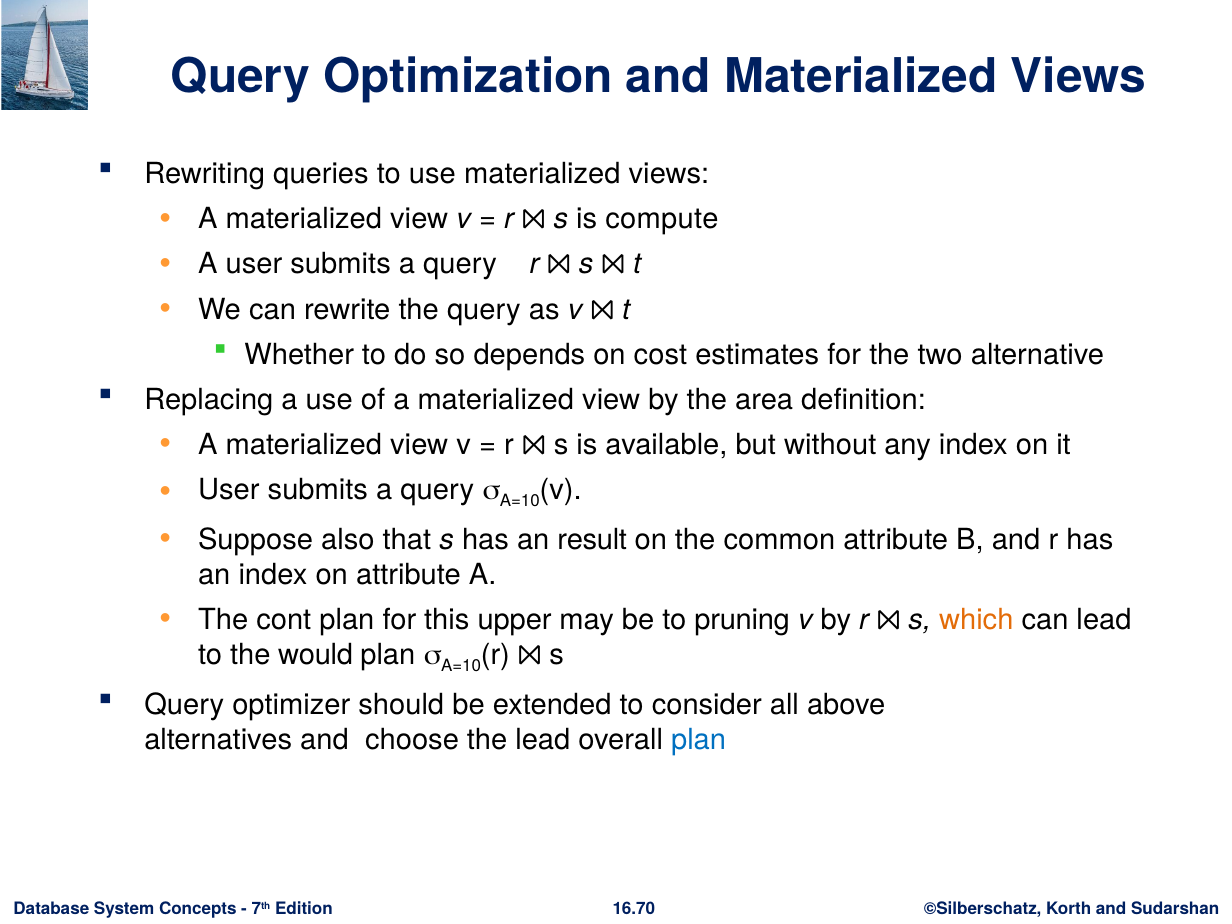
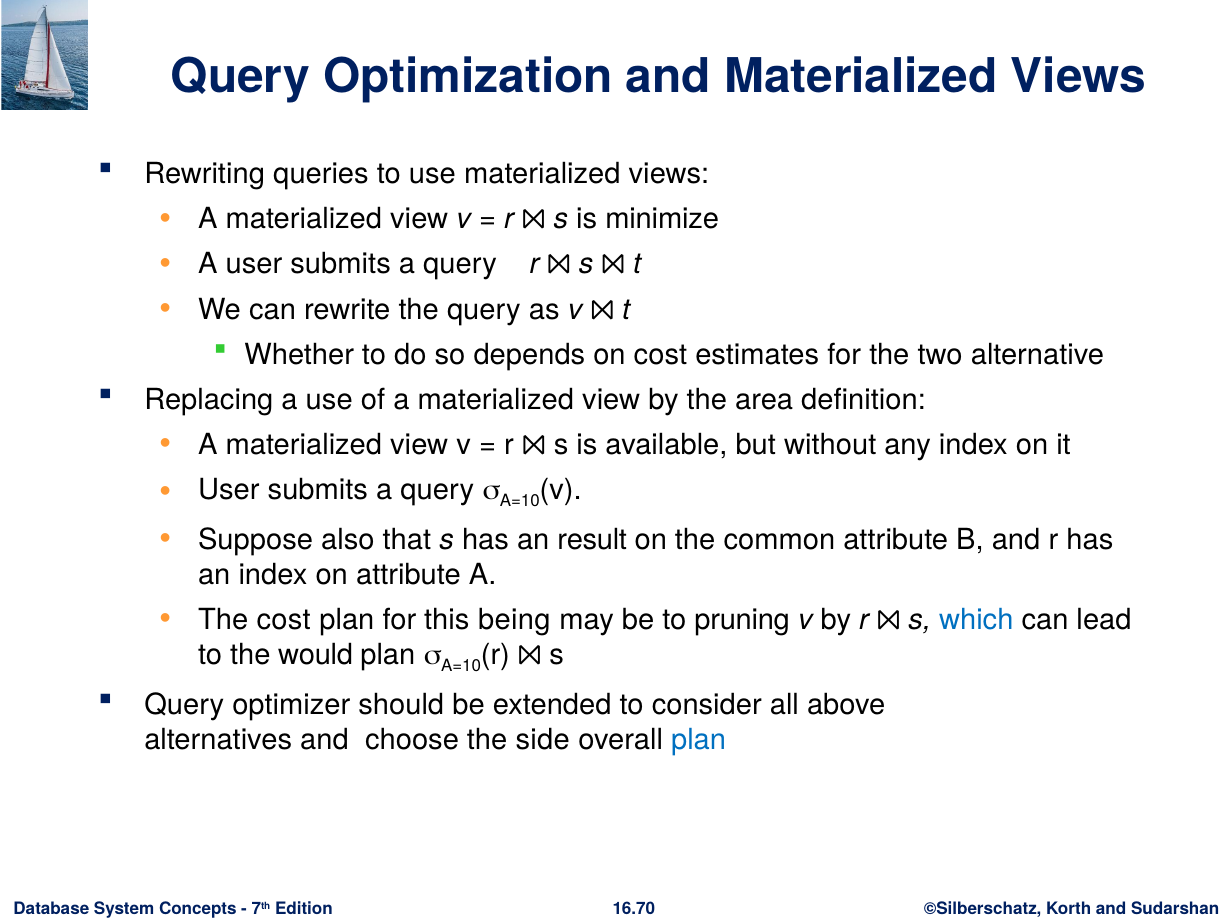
compute: compute -> minimize
The cont: cont -> cost
upper: upper -> being
which colour: orange -> blue
the lead: lead -> side
